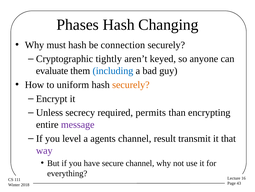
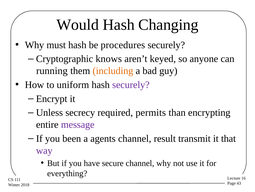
Phases: Phases -> Would
connection: connection -> procedures
tightly: tightly -> knows
evaluate: evaluate -> running
including colour: blue -> orange
securely at (131, 84) colour: orange -> purple
level: level -> been
